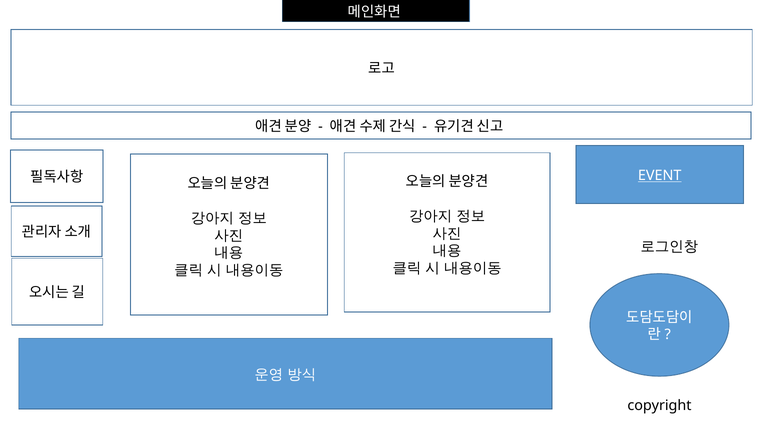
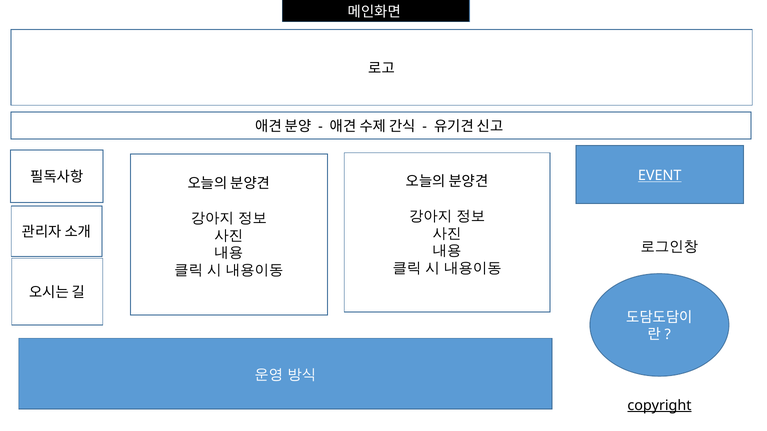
copyright underline: none -> present
